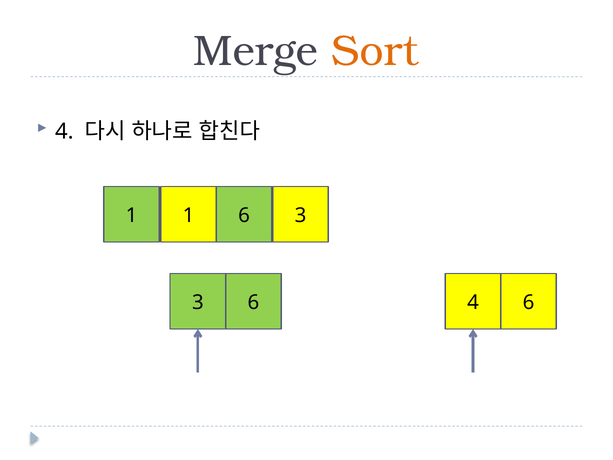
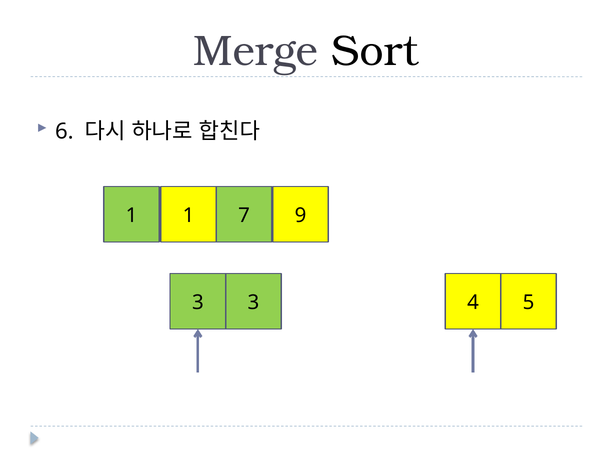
Sort colour: orange -> black
4 at (64, 131): 4 -> 6
1 6: 6 -> 7
1 3: 3 -> 9
3 6: 6 -> 3
4 6: 6 -> 5
